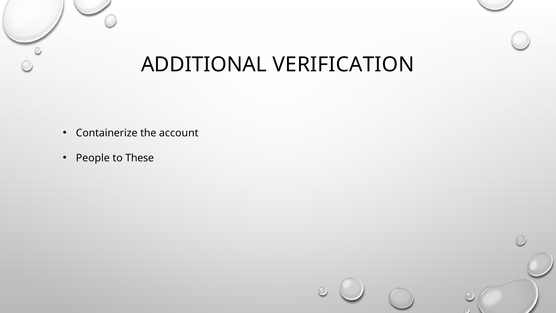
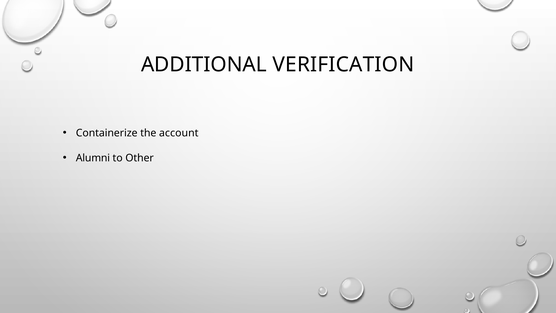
People: People -> Alumni
These: These -> Other
